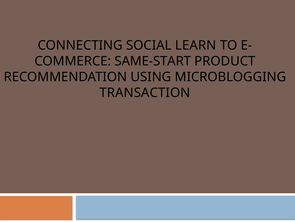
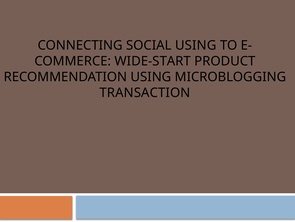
SOCIAL LEARN: LEARN -> USING
SAME-START: SAME-START -> WIDE-START
